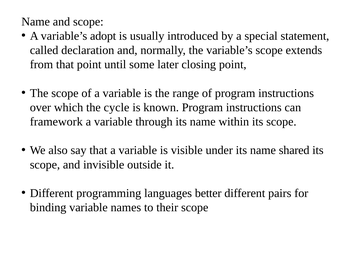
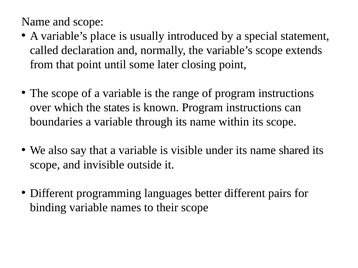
adopt: adopt -> place
cycle: cycle -> states
framework: framework -> boundaries
